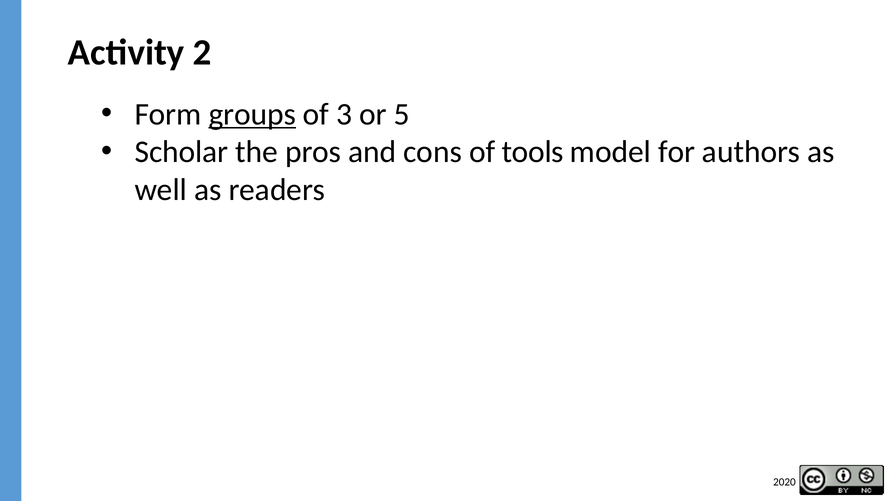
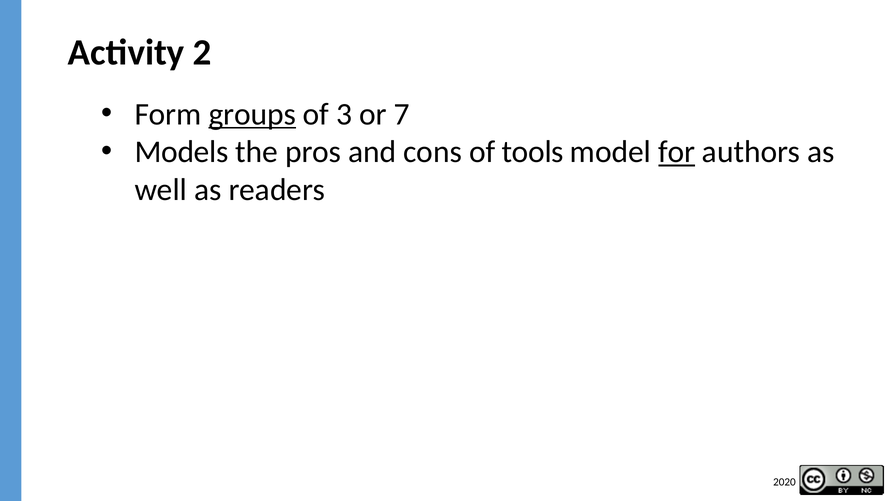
5: 5 -> 7
Scholar: Scholar -> Models
for underline: none -> present
